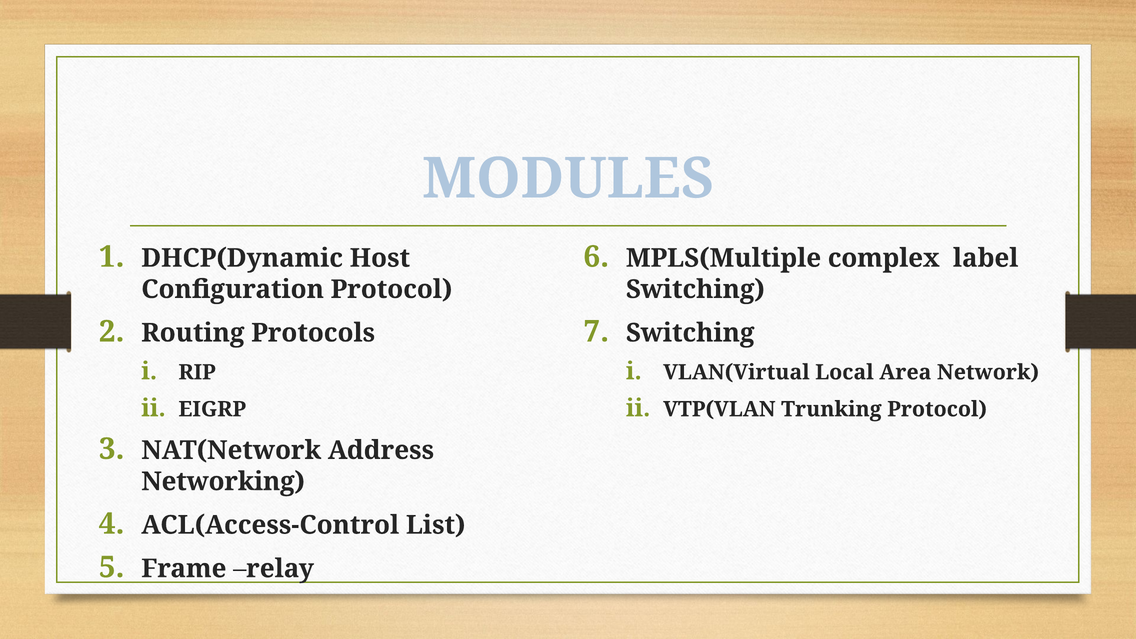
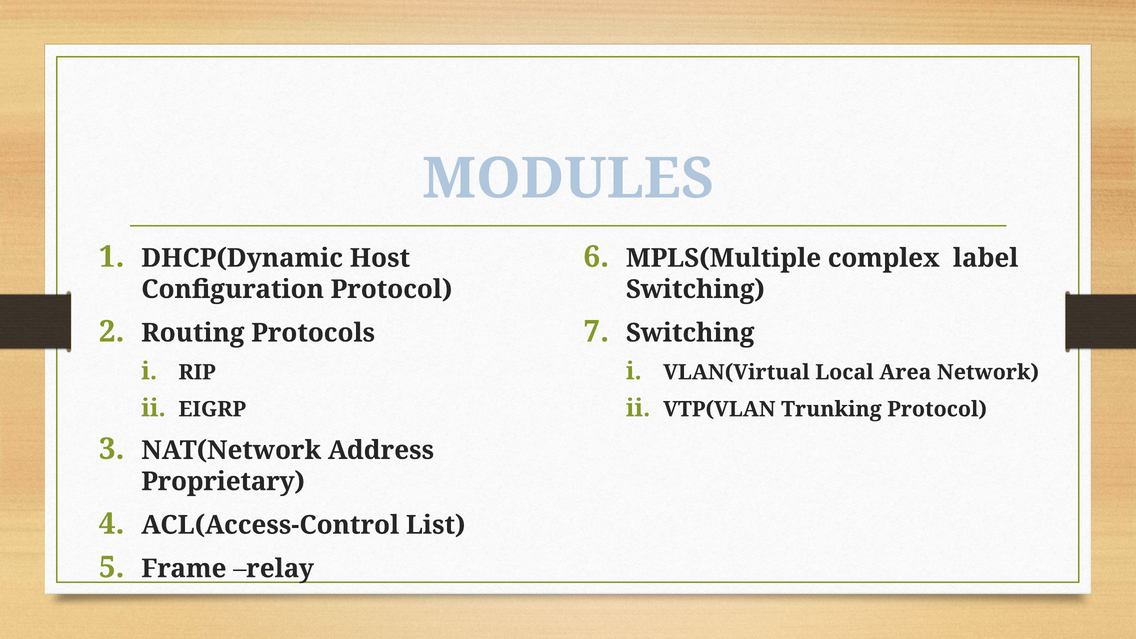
Networking: Networking -> Proprietary
